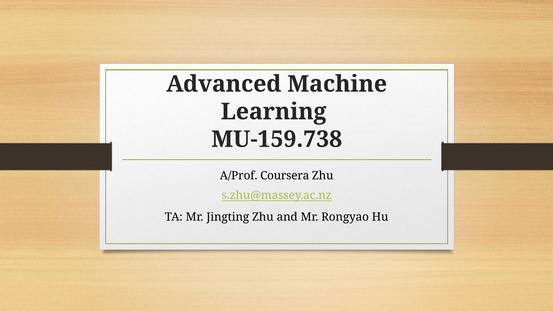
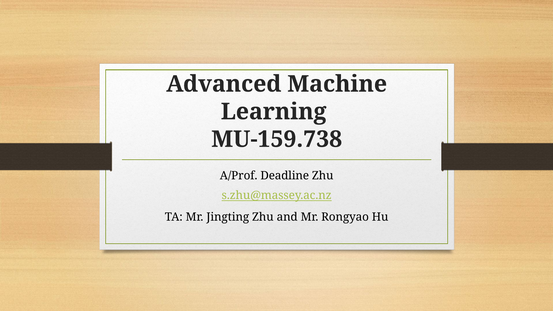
Coursera: Coursera -> Deadline
